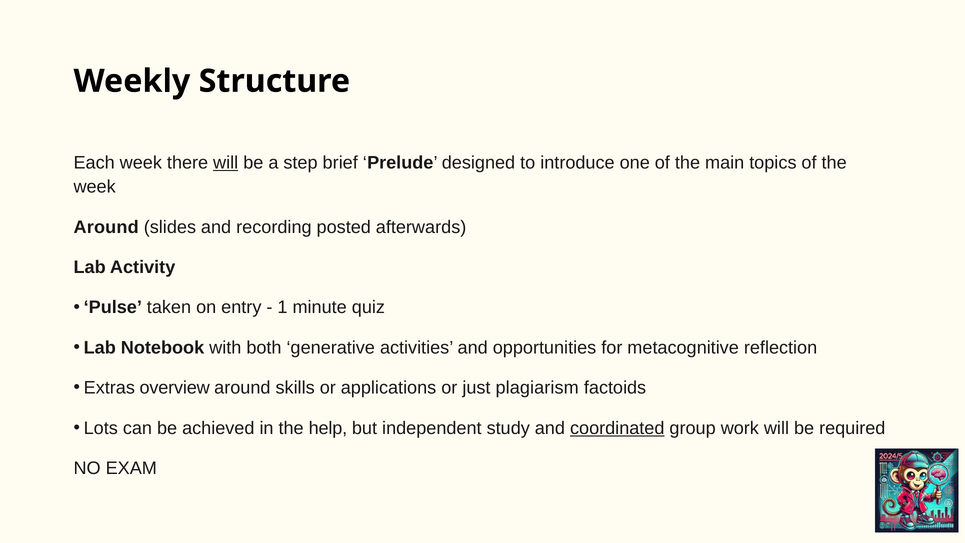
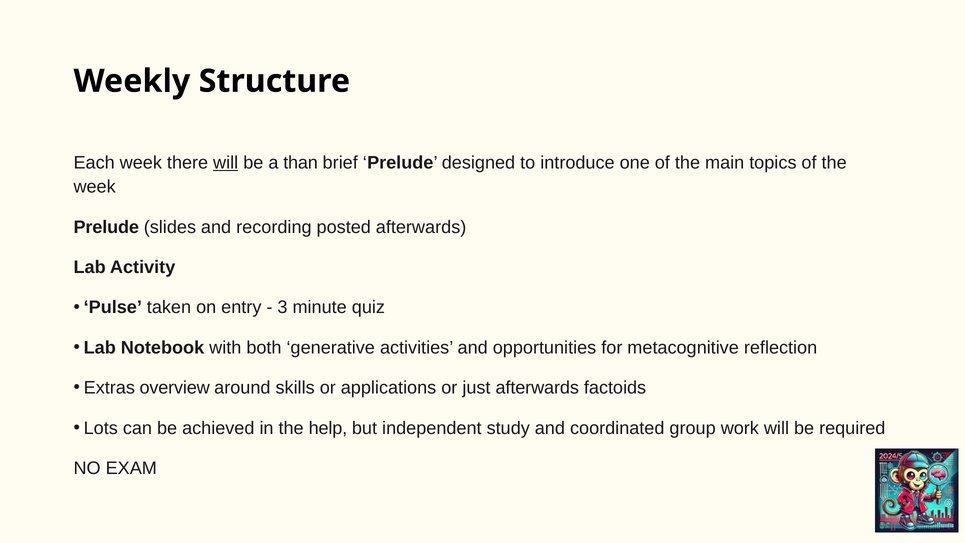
step: step -> than
Around at (106, 227): Around -> Prelude
1: 1 -> 3
just plagiarism: plagiarism -> afterwards
coordinated underline: present -> none
